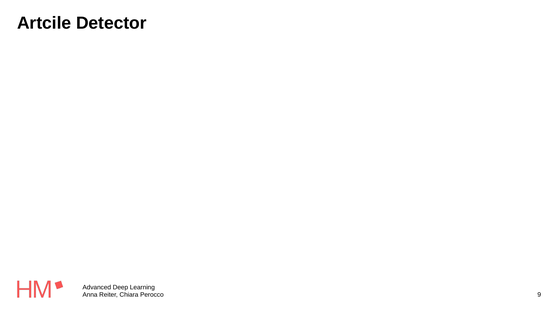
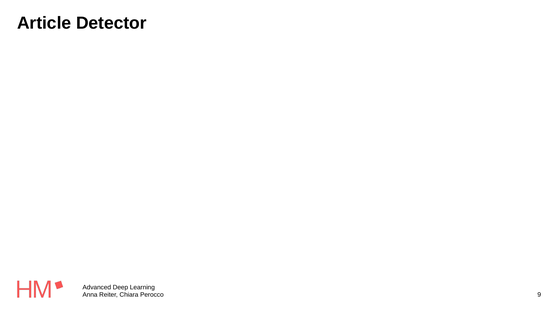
Artcile: Artcile -> Article
